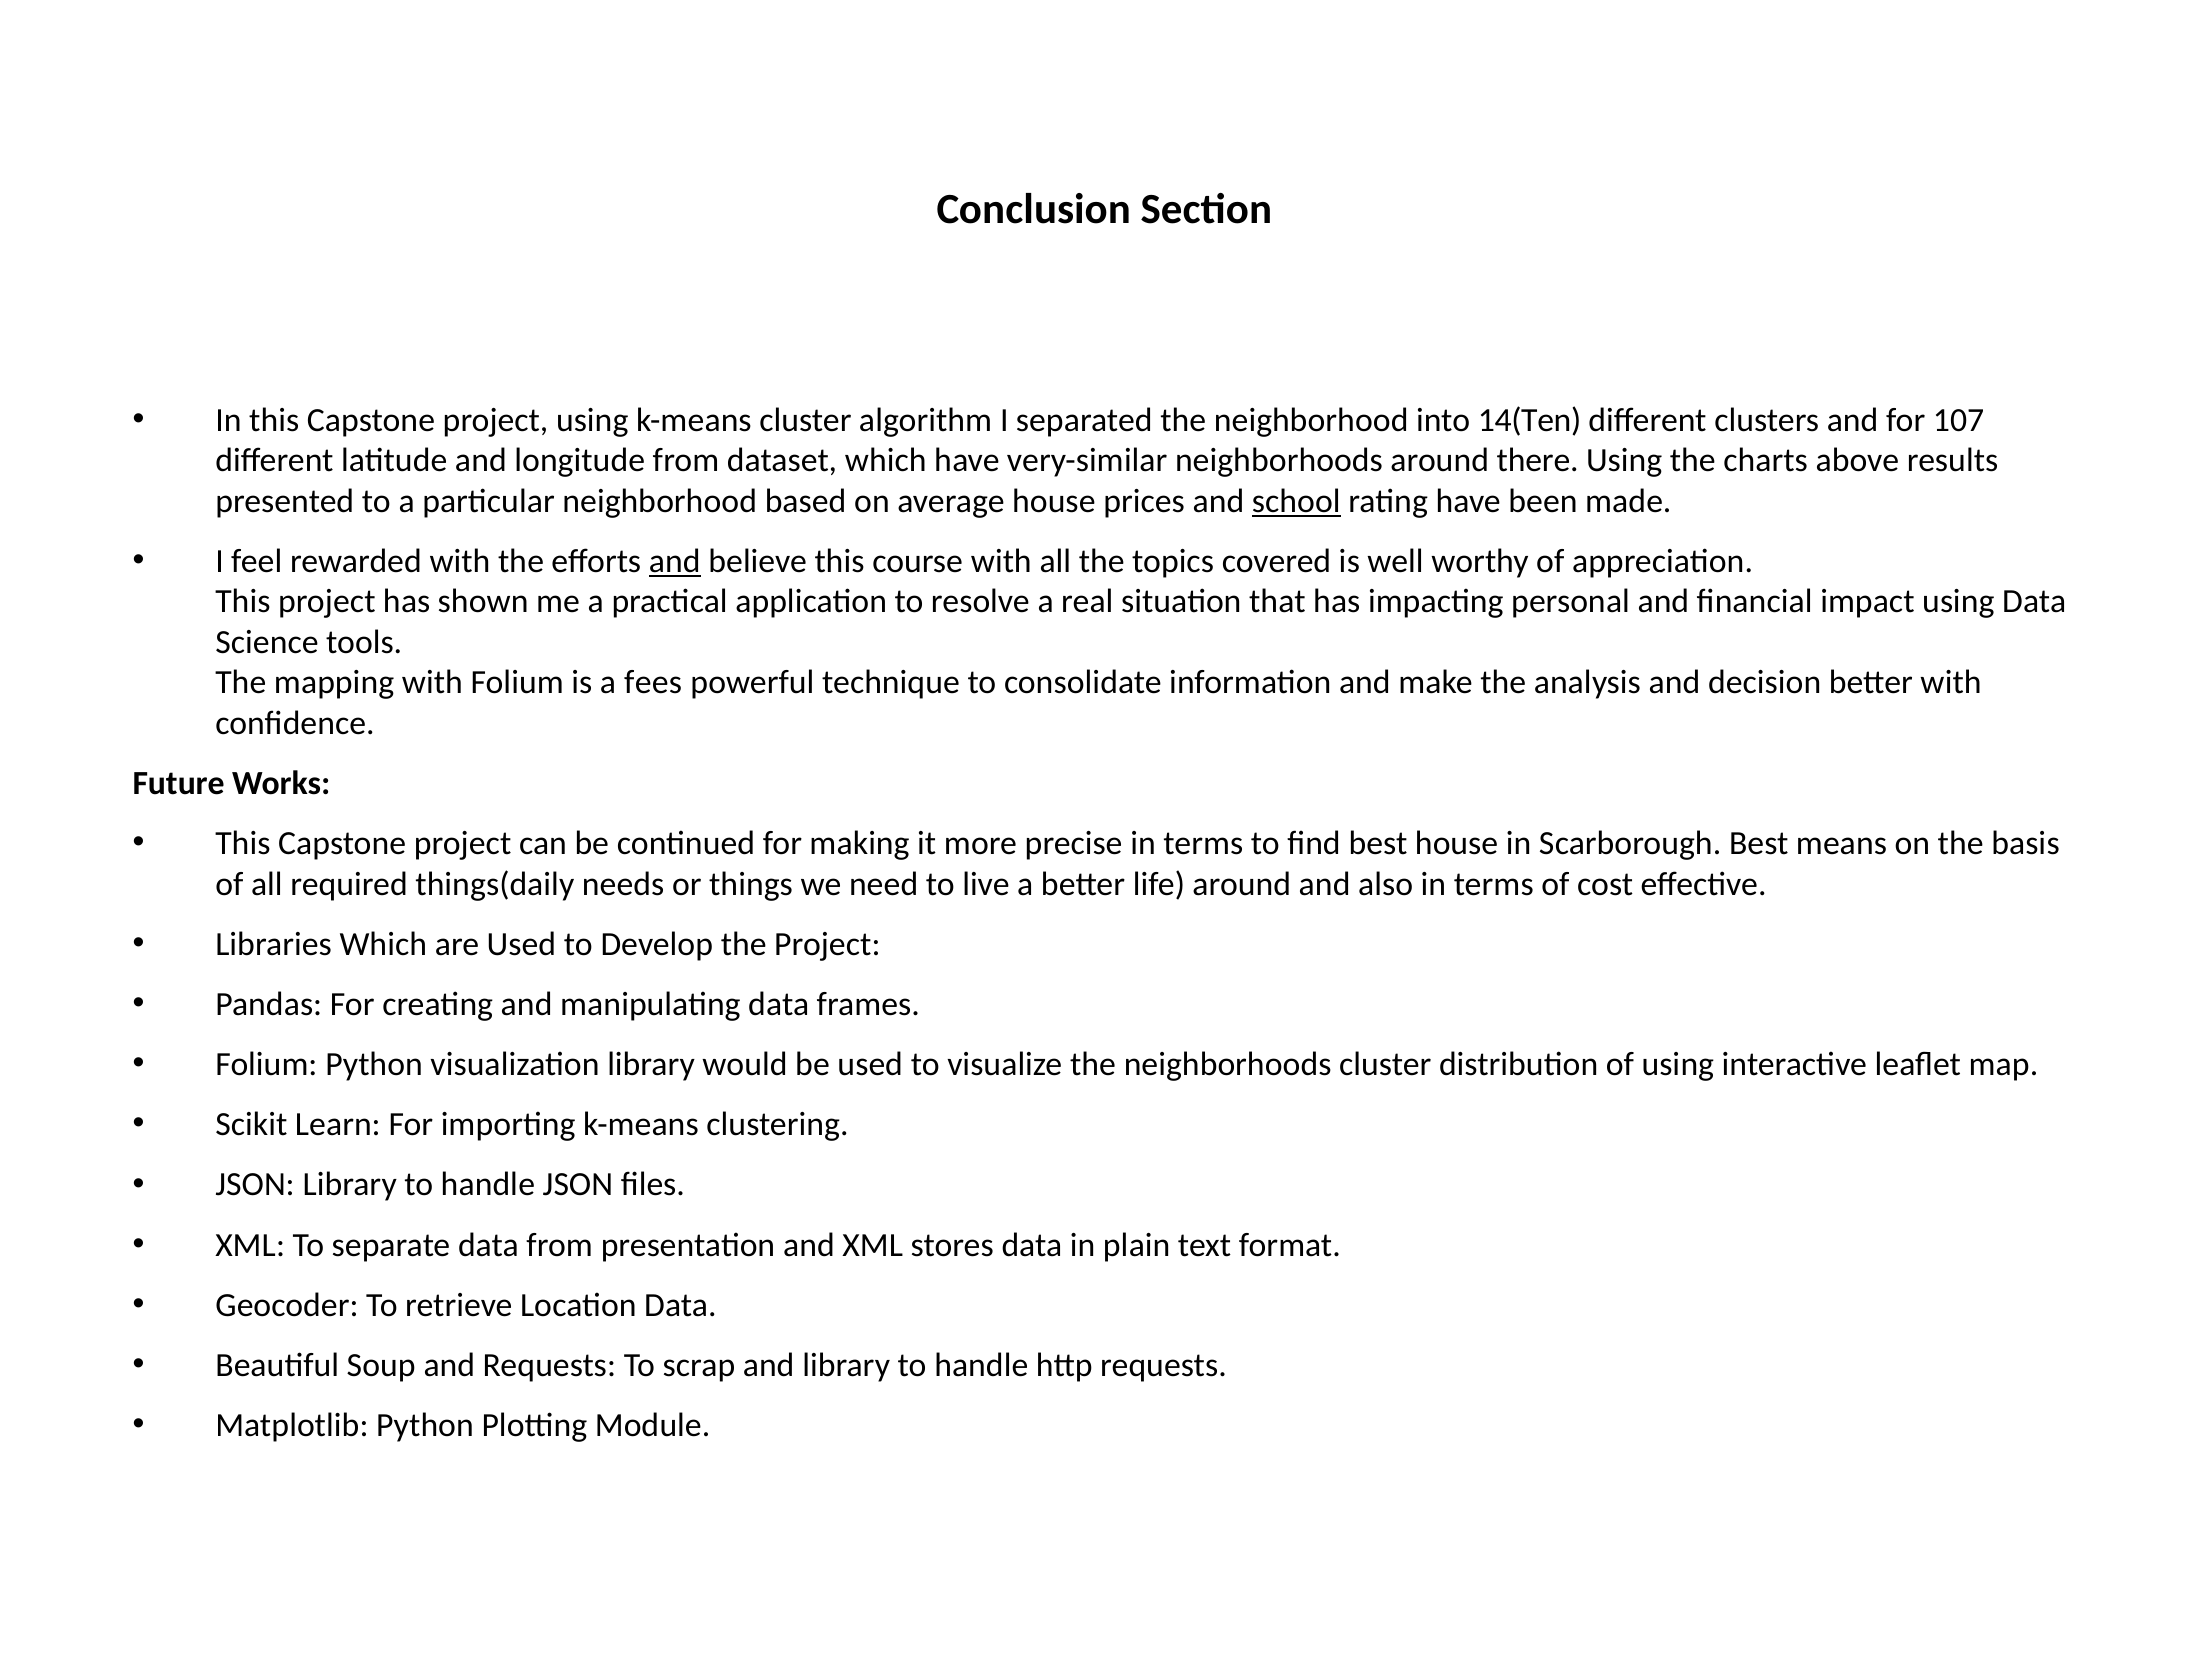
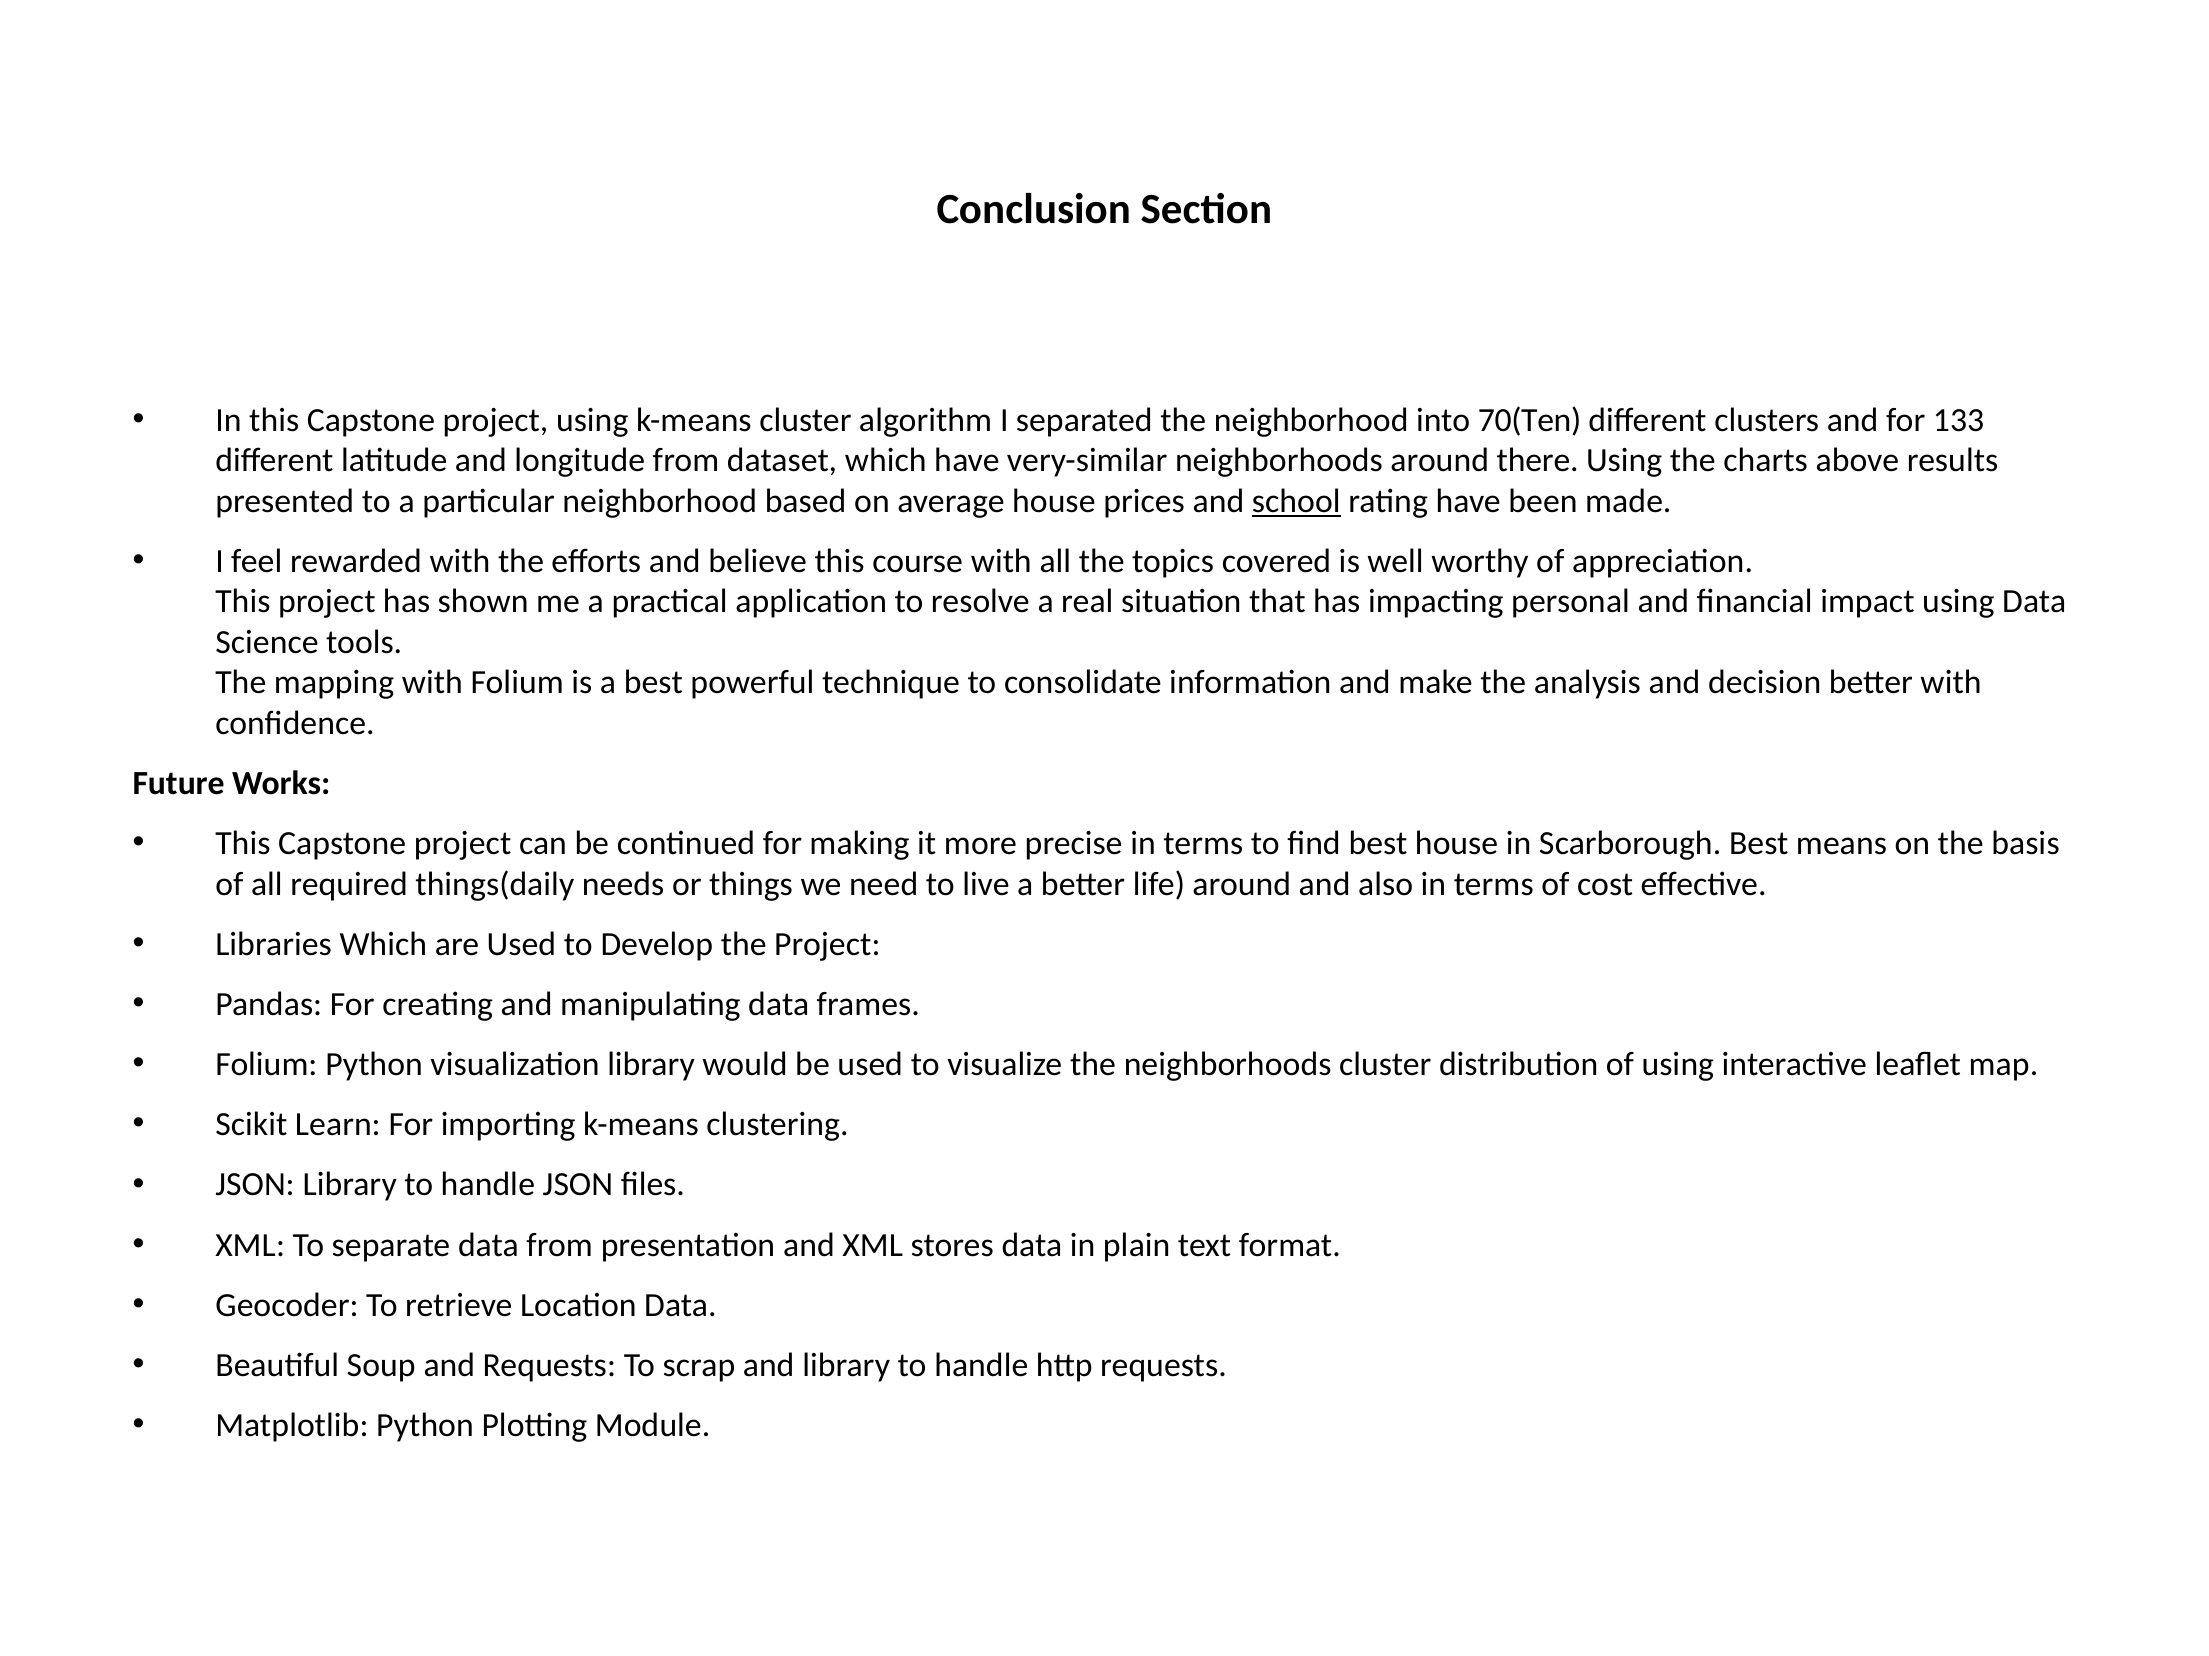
14(Ten: 14(Ten -> 70(Ten
107: 107 -> 133
and at (675, 561) underline: present -> none
a fees: fees -> best
